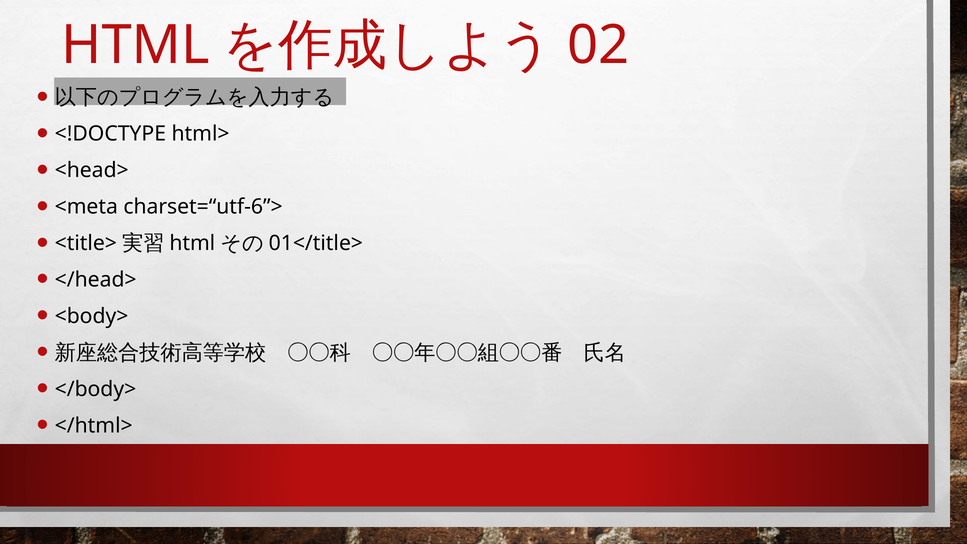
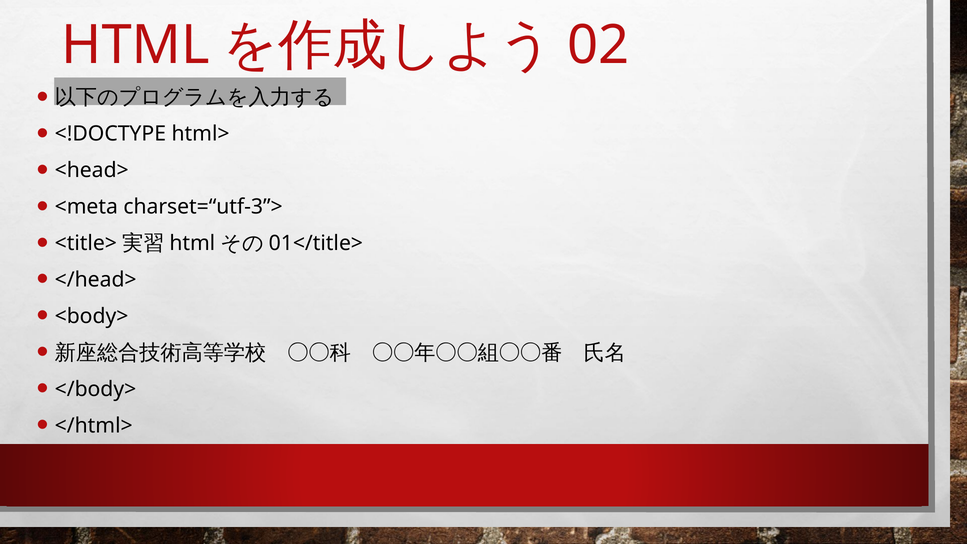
charset=“utf-6”>: charset=“utf-6”> -> charset=“utf-3”>
